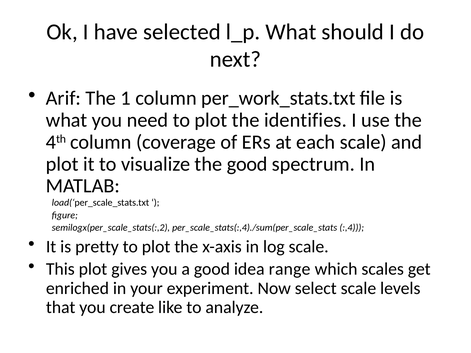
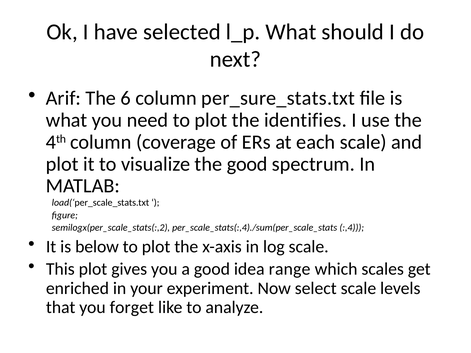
1: 1 -> 6
per_work_stats.txt: per_work_stats.txt -> per_sure_stats.txt
pretty: pretty -> below
create: create -> forget
